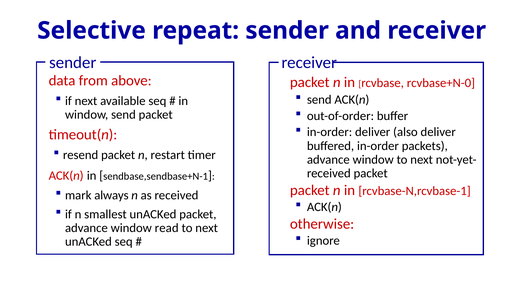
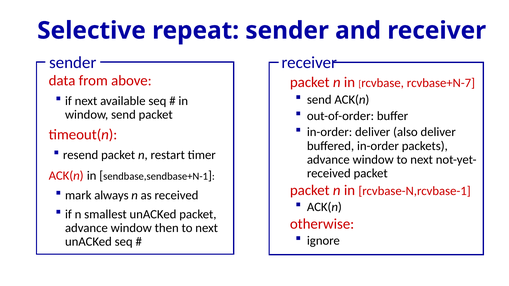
rcvbase+N-0: rcvbase+N-0 -> rcvbase+N-7
read: read -> then
